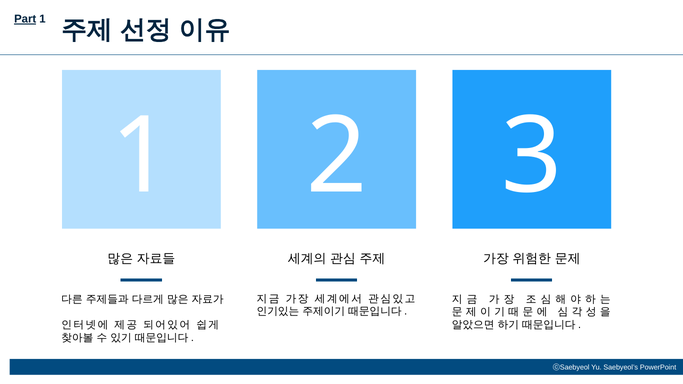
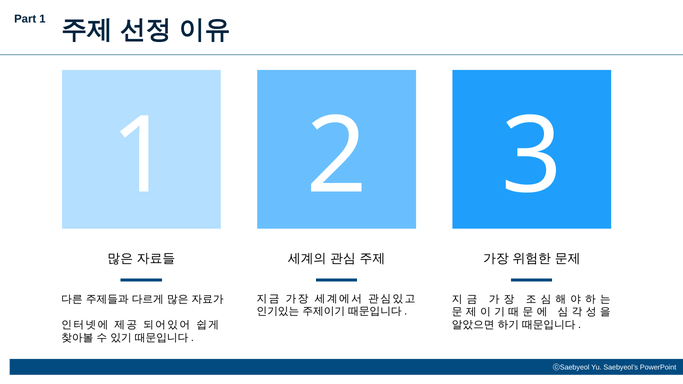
Part underline: present -> none
